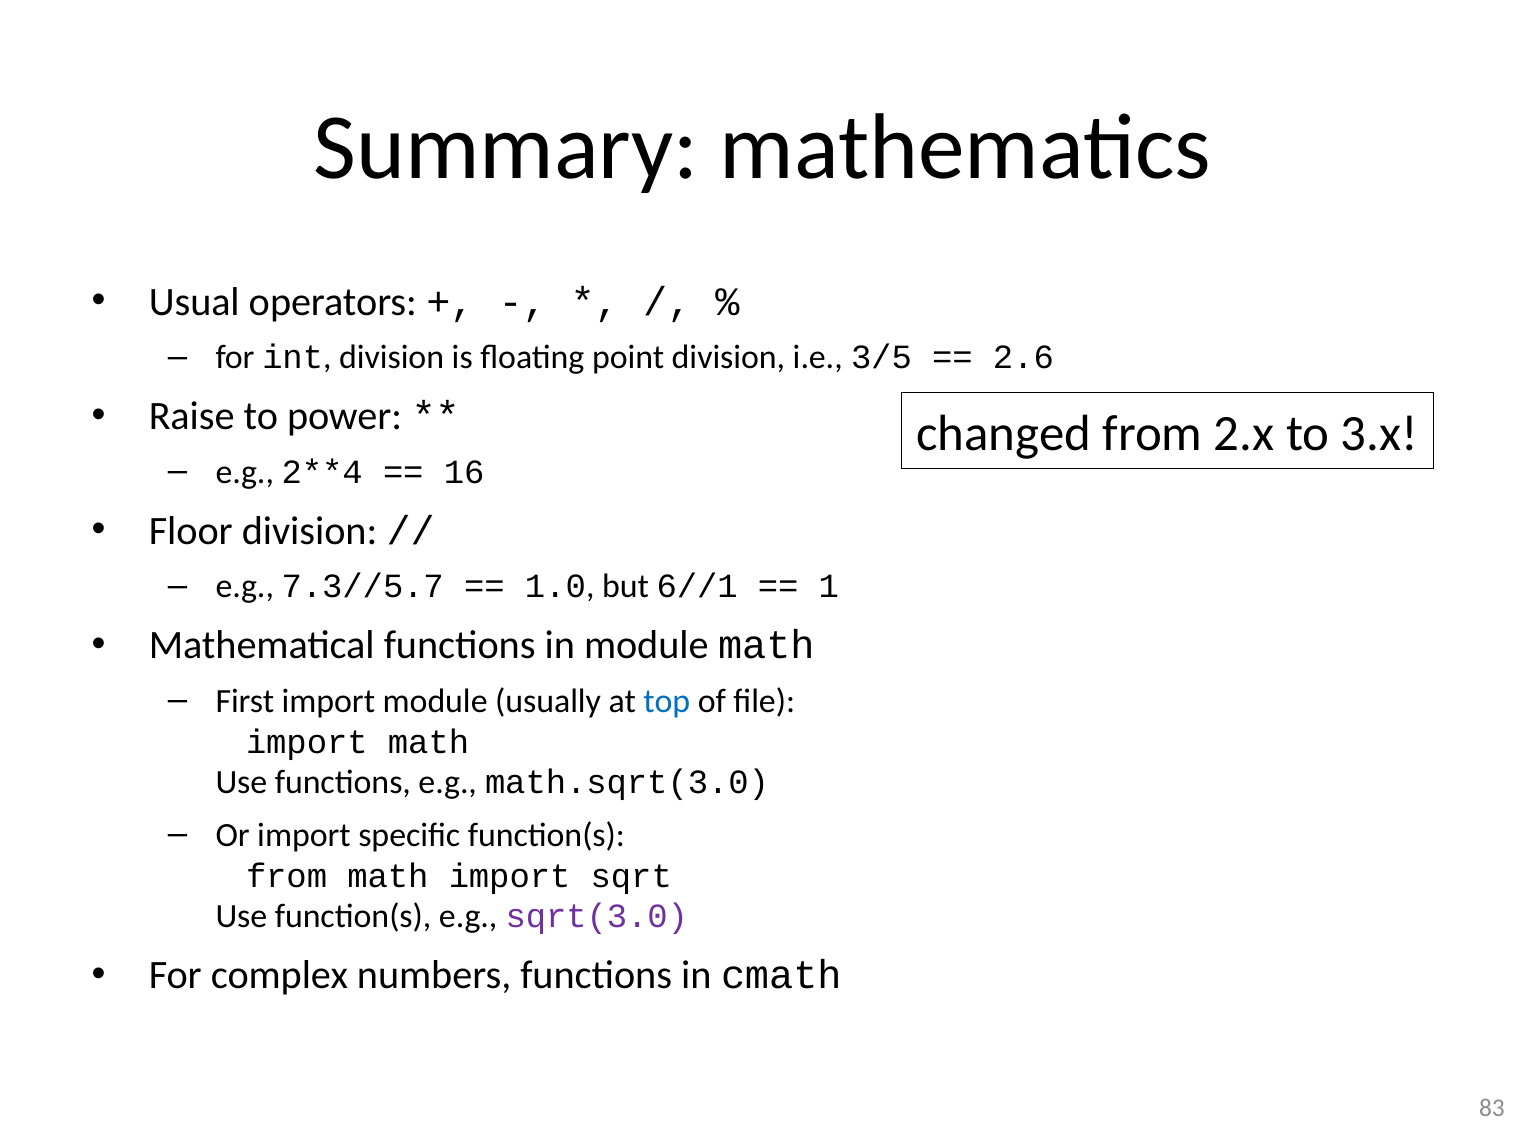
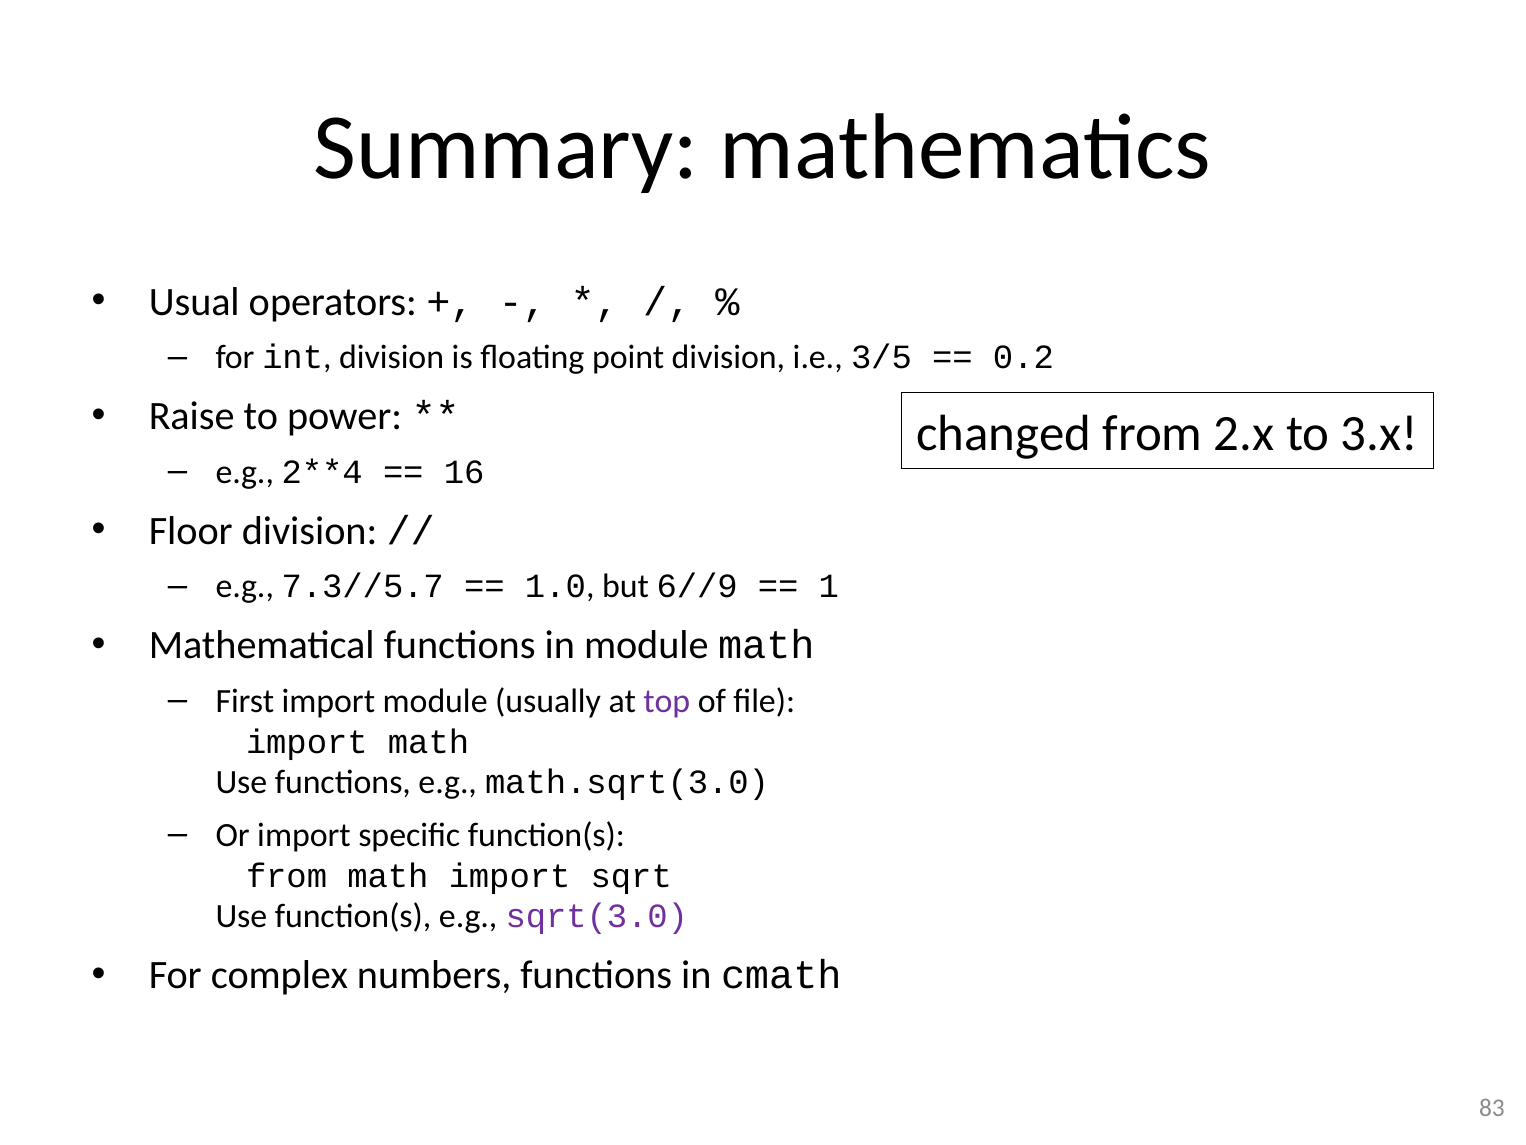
2.6: 2.6 -> 0.2
6//1: 6//1 -> 6//9
top colour: blue -> purple
